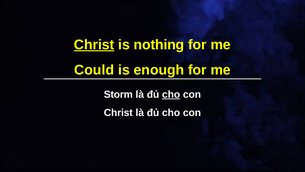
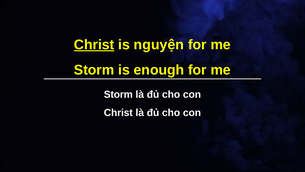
nothing: nothing -> nguyện
Could at (94, 70): Could -> Storm
cho at (171, 94) underline: present -> none
